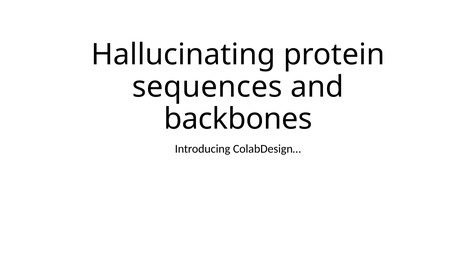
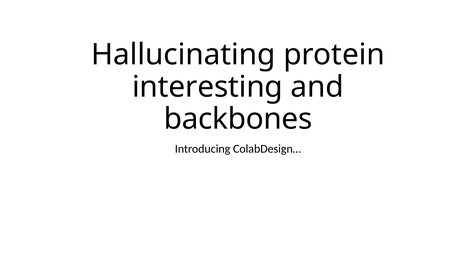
sequences: sequences -> interesting
